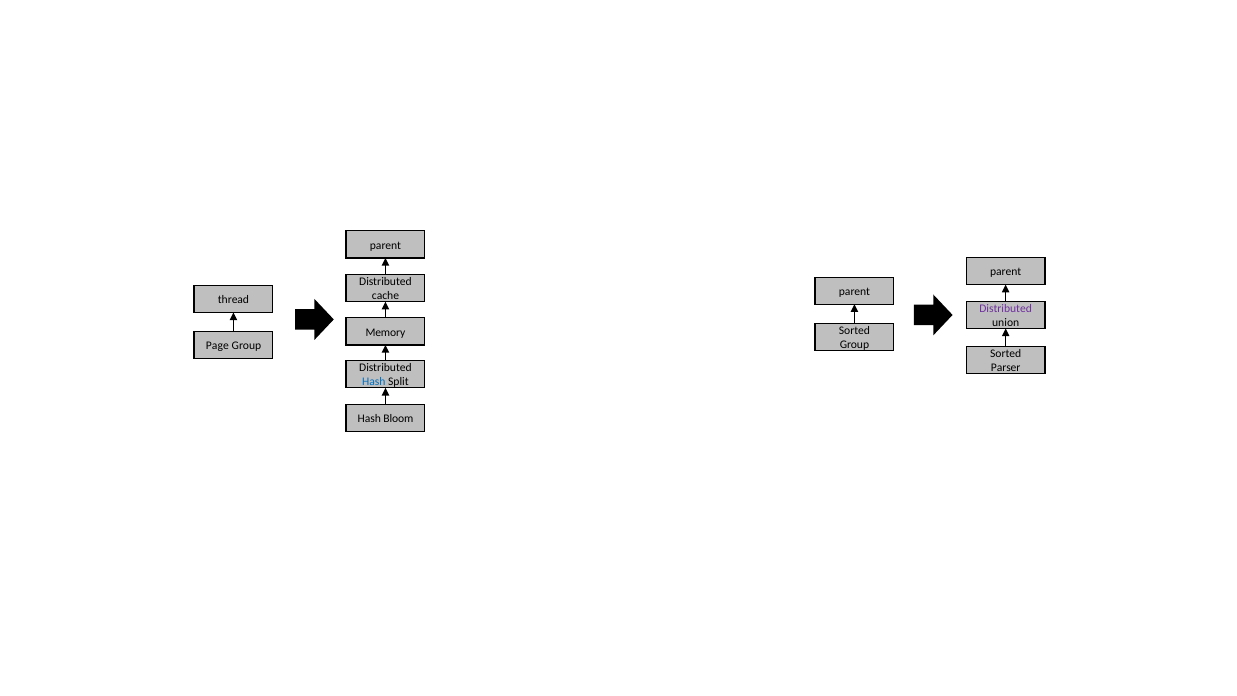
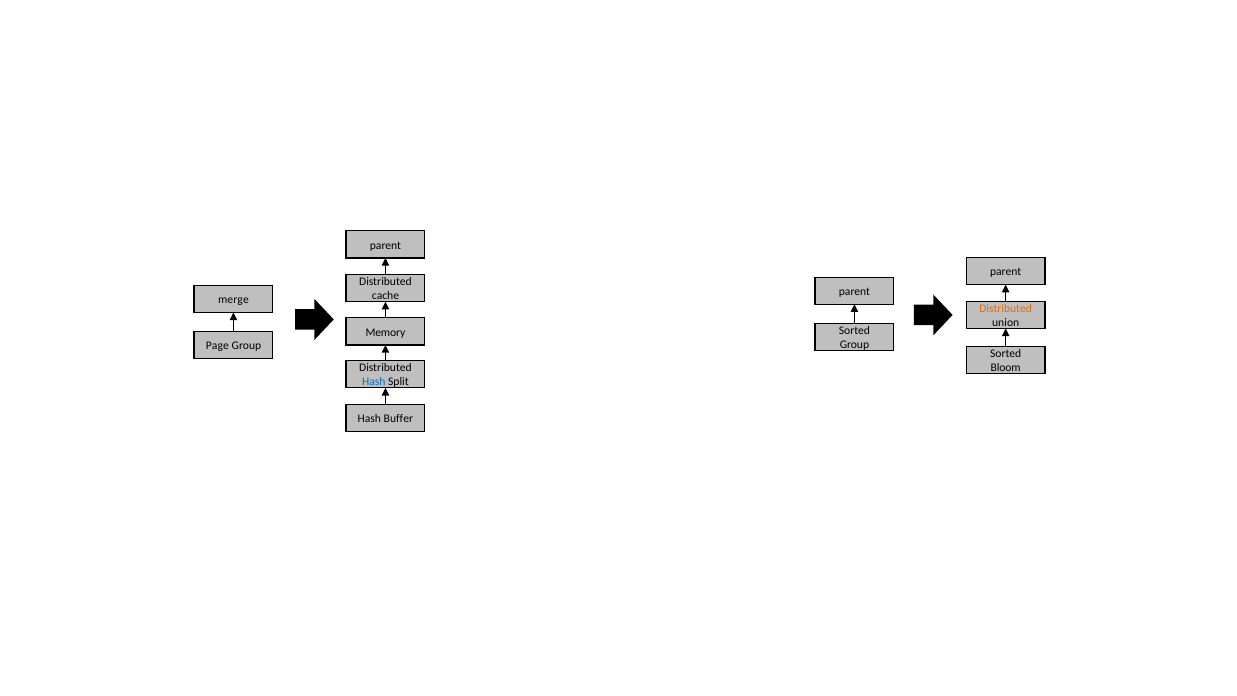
thread: thread -> merge
Distributed at (1006, 309) colour: purple -> orange
Parser: Parser -> Bloom
Bloom: Bloom -> Buffer
